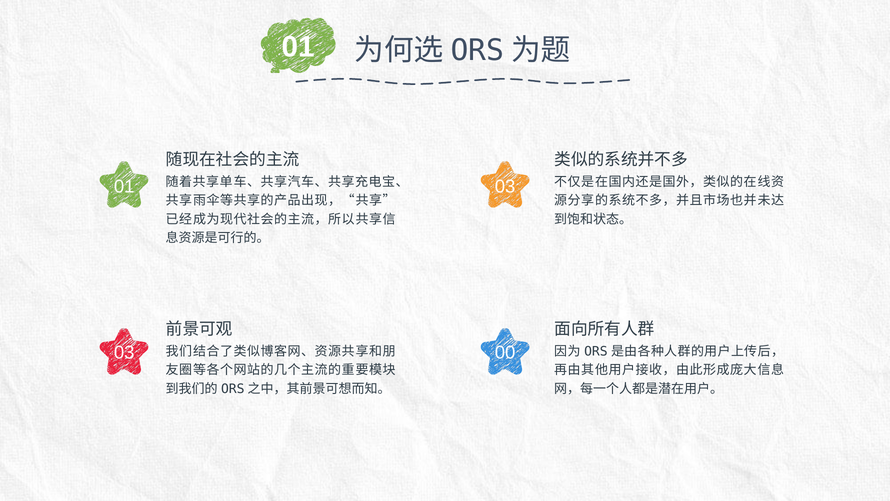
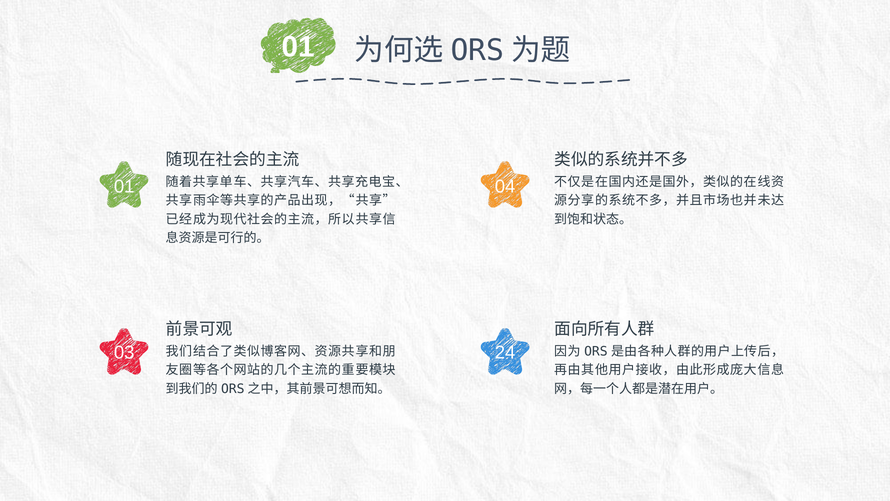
01 03: 03 -> 04
00: 00 -> 24
